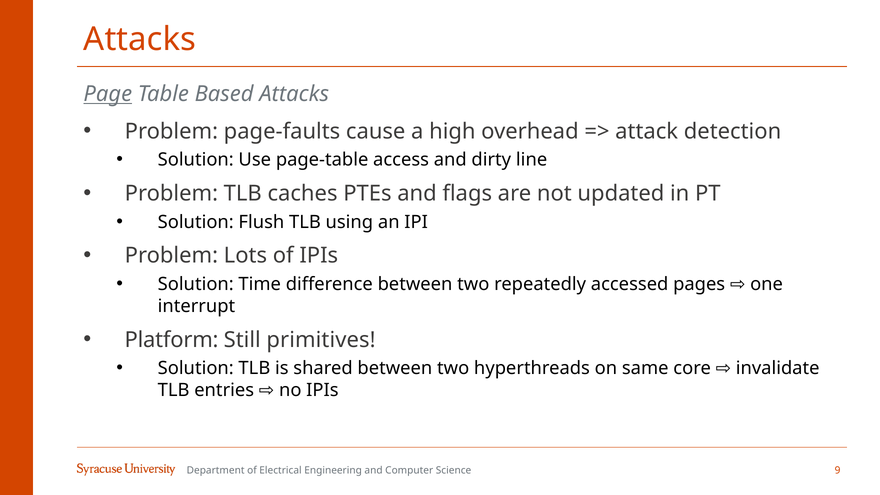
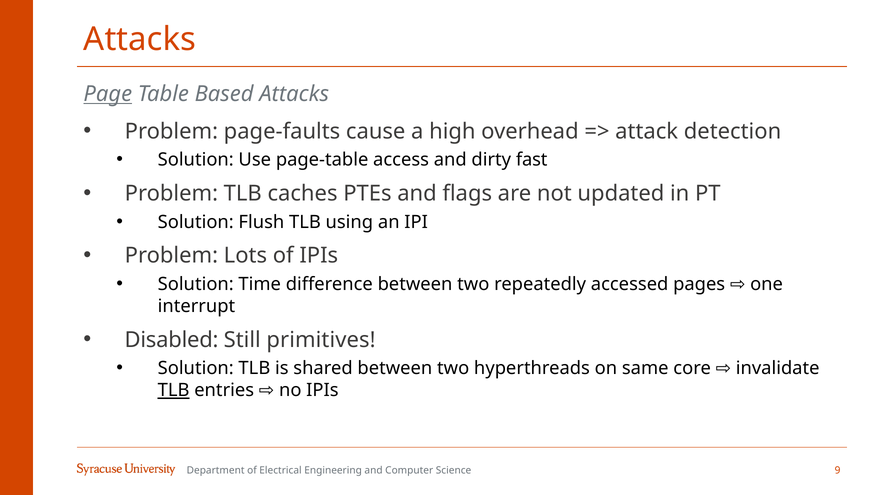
line: line -> fast
Platform: Platform -> Disabled
TLB at (174, 390) underline: none -> present
